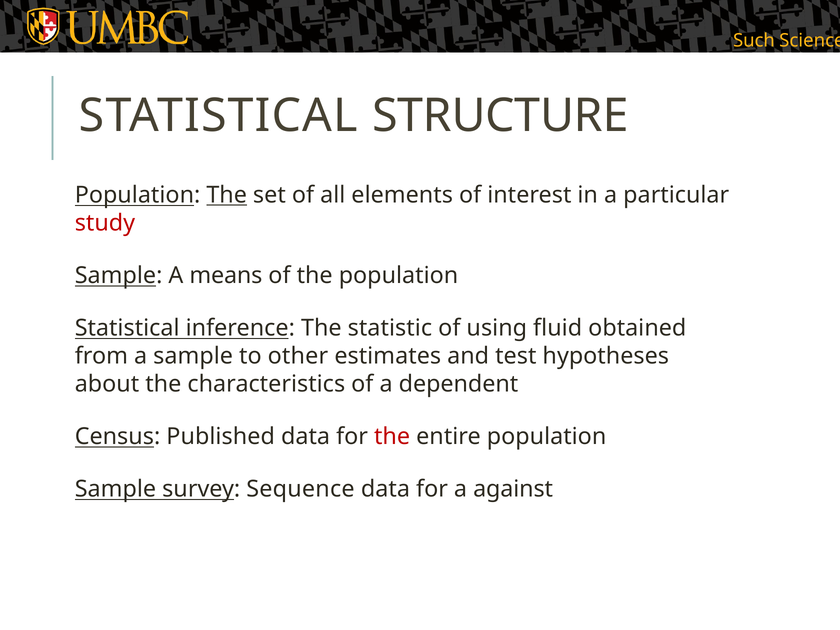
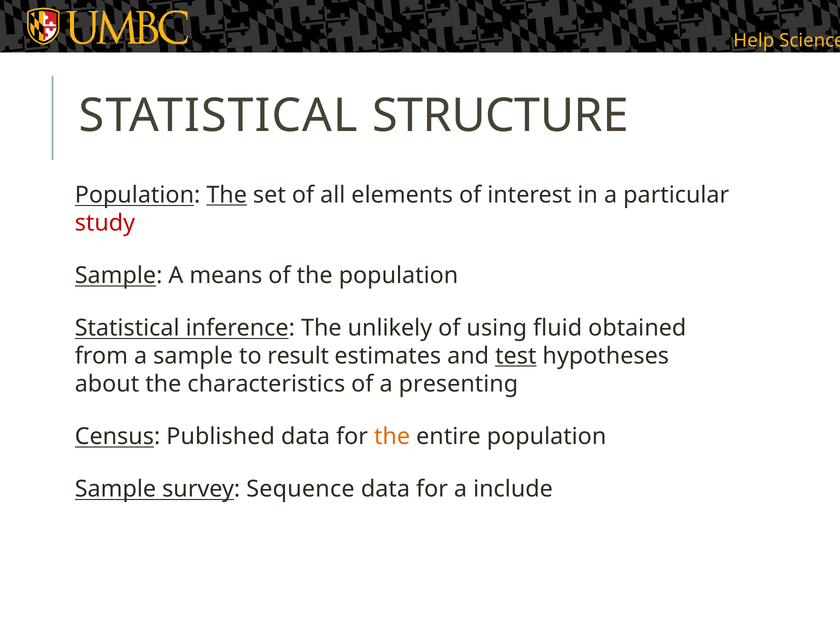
Such: Such -> Help
statistic: statistic -> unlikely
other: other -> result
test underline: none -> present
dependent: dependent -> presenting
the at (392, 437) colour: red -> orange
against: against -> include
